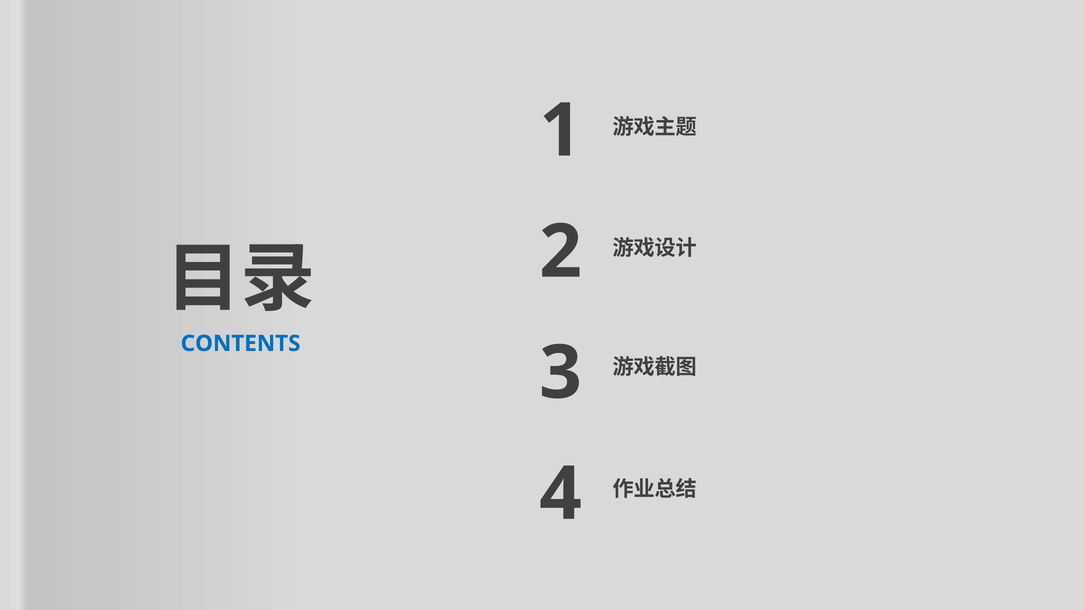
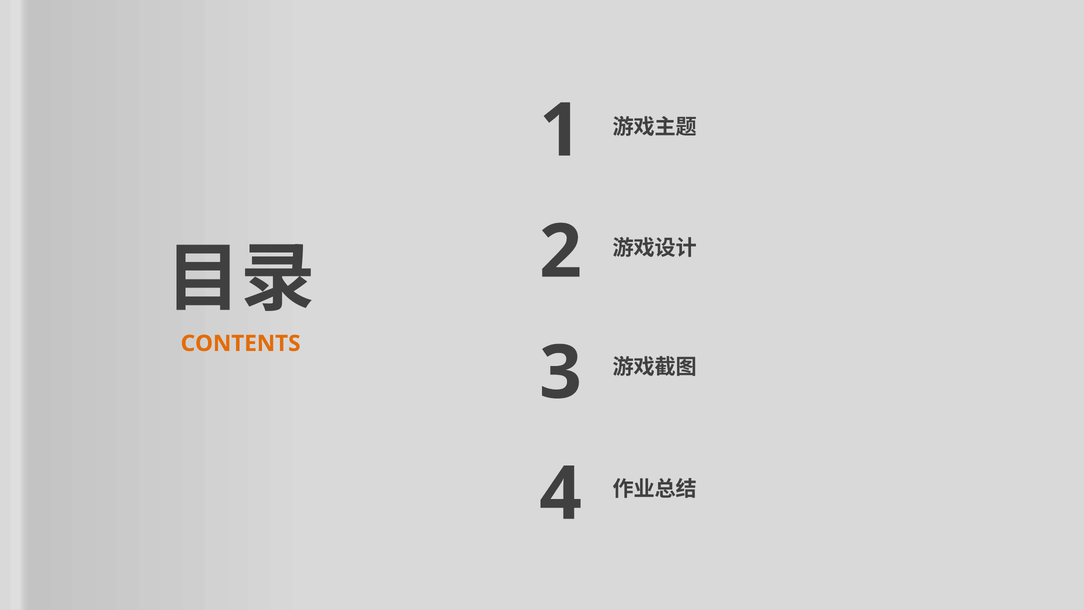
CONTENTS colour: blue -> orange
